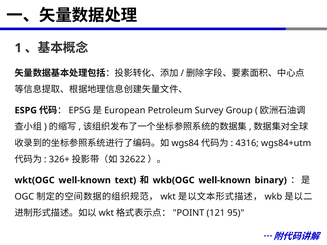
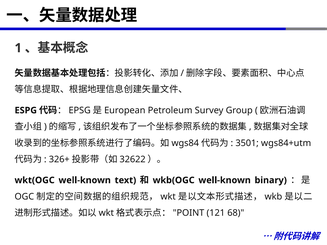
4316: 4316 -> 3501
95: 95 -> 68
